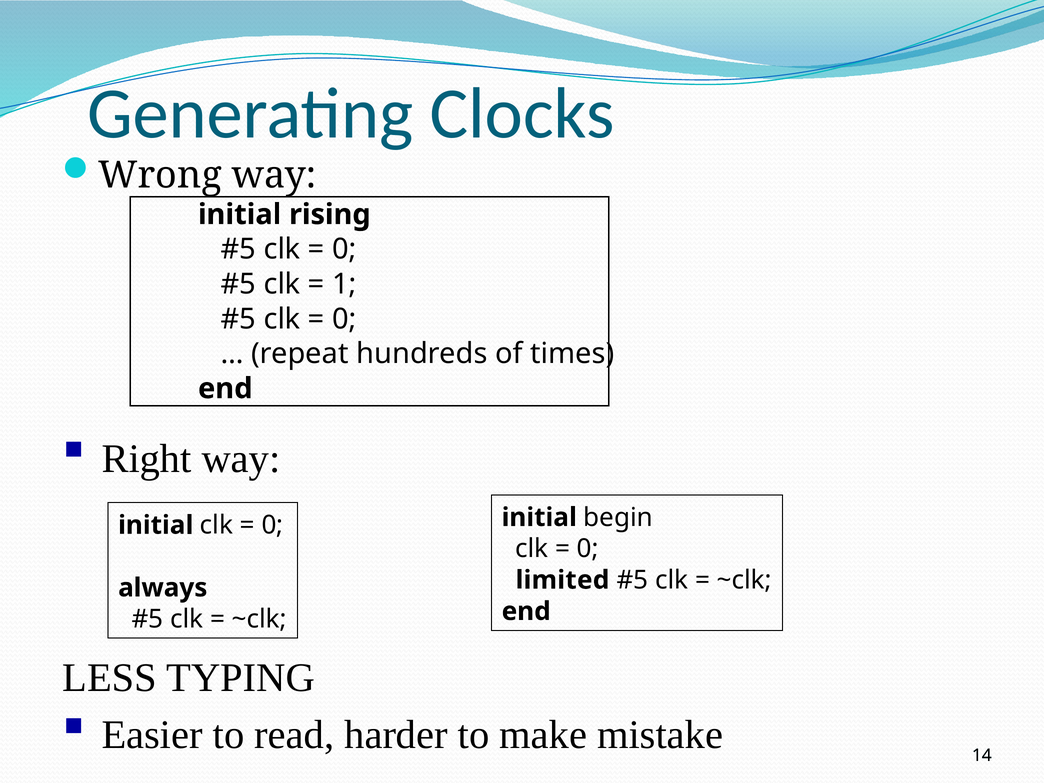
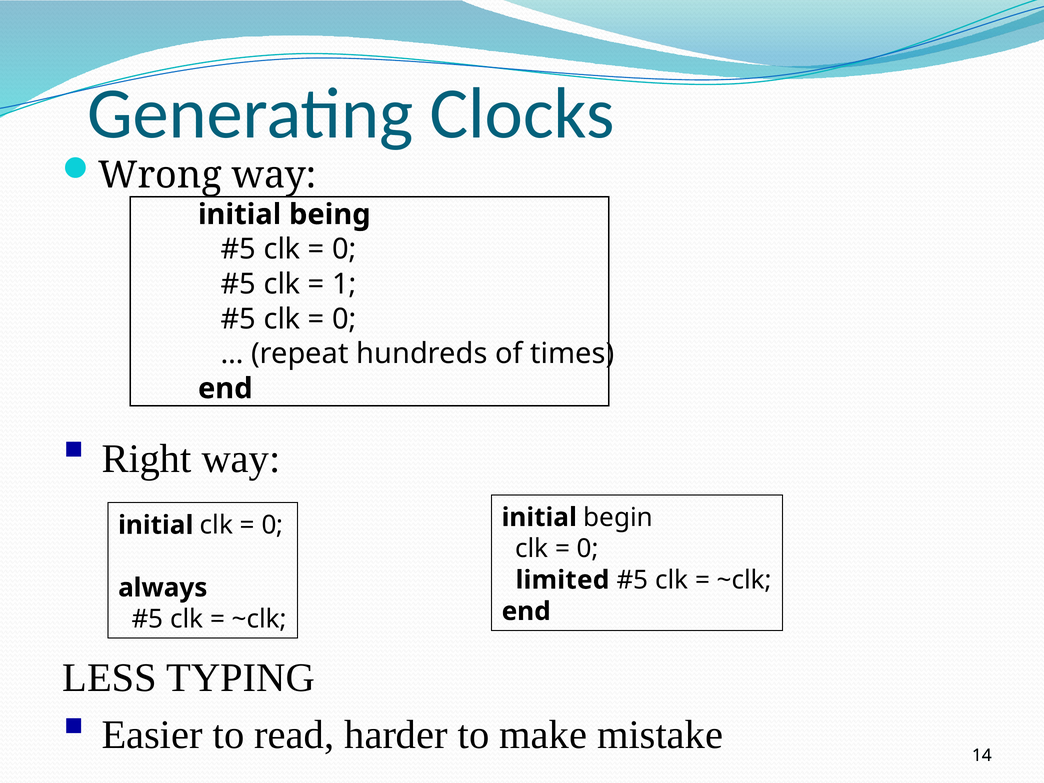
rising: rising -> being
